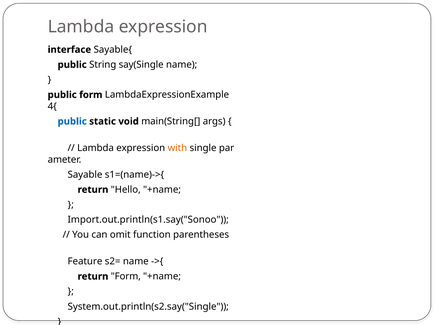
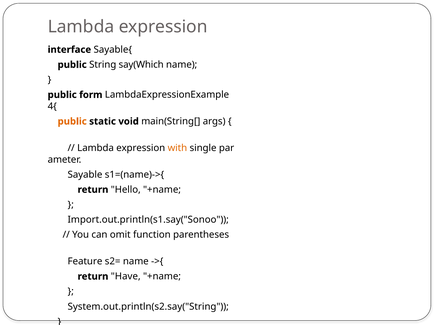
say(Single: say(Single -> say(Which
public at (72, 122) colour: blue -> orange
return Form: Form -> Have
System.out.println(s2.say("Single: System.out.println(s2.say("Single -> System.out.println(s2.say("String
